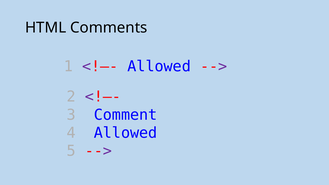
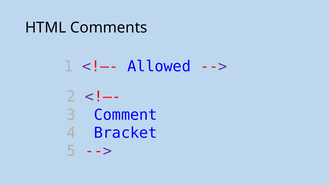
4 Allowed: Allowed -> Bracket
